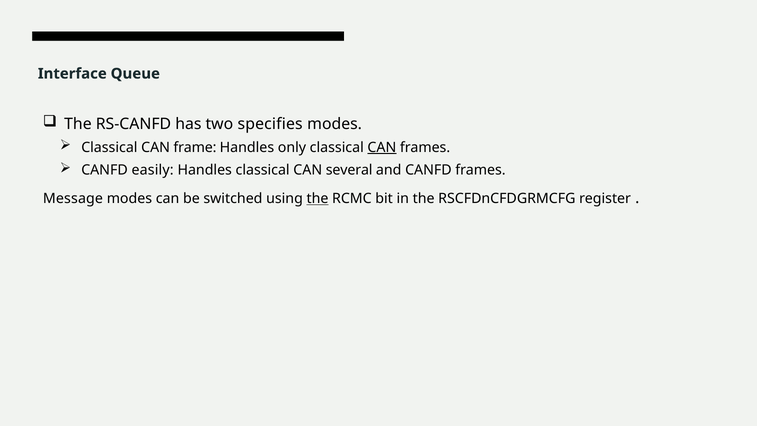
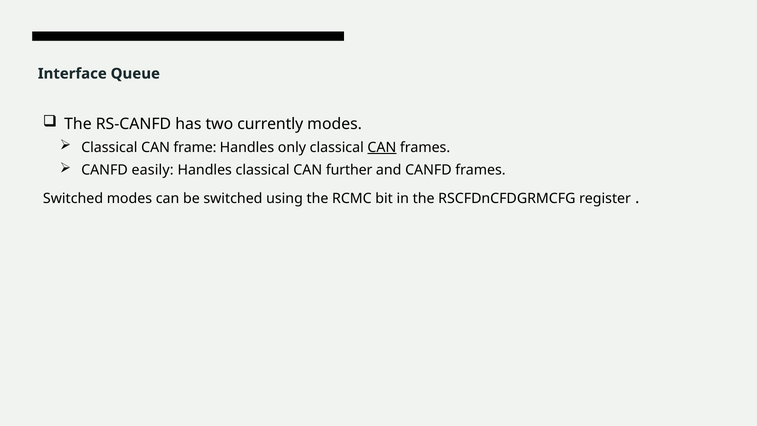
specifies: specifies -> currently
several: several -> further
Message at (73, 199): Message -> Switched
the at (317, 199) underline: present -> none
